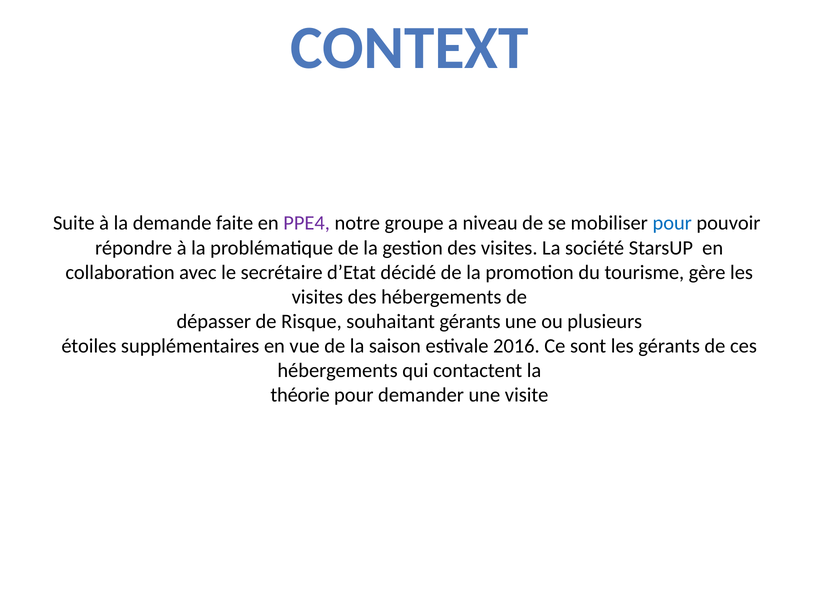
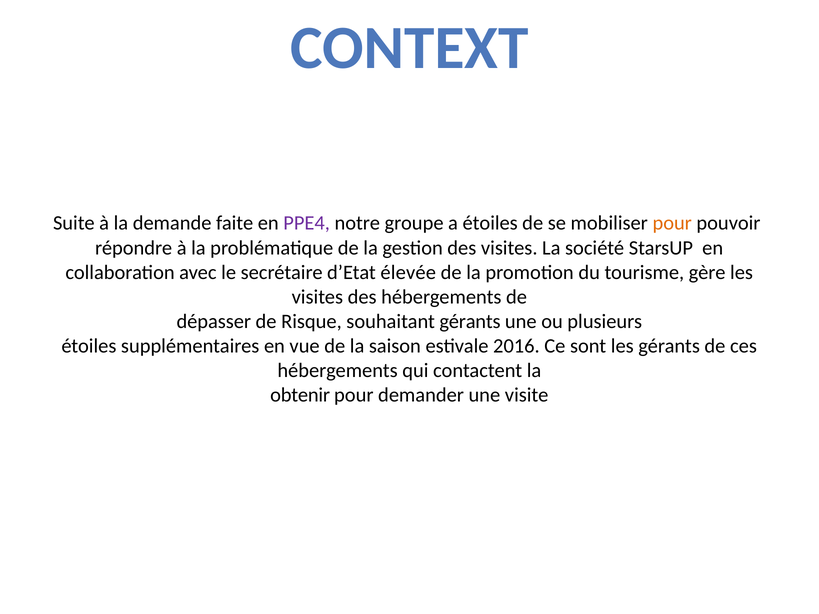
a niveau: niveau -> étoiles
pour at (672, 223) colour: blue -> orange
décidé: décidé -> élevée
théorie: théorie -> obtenir
